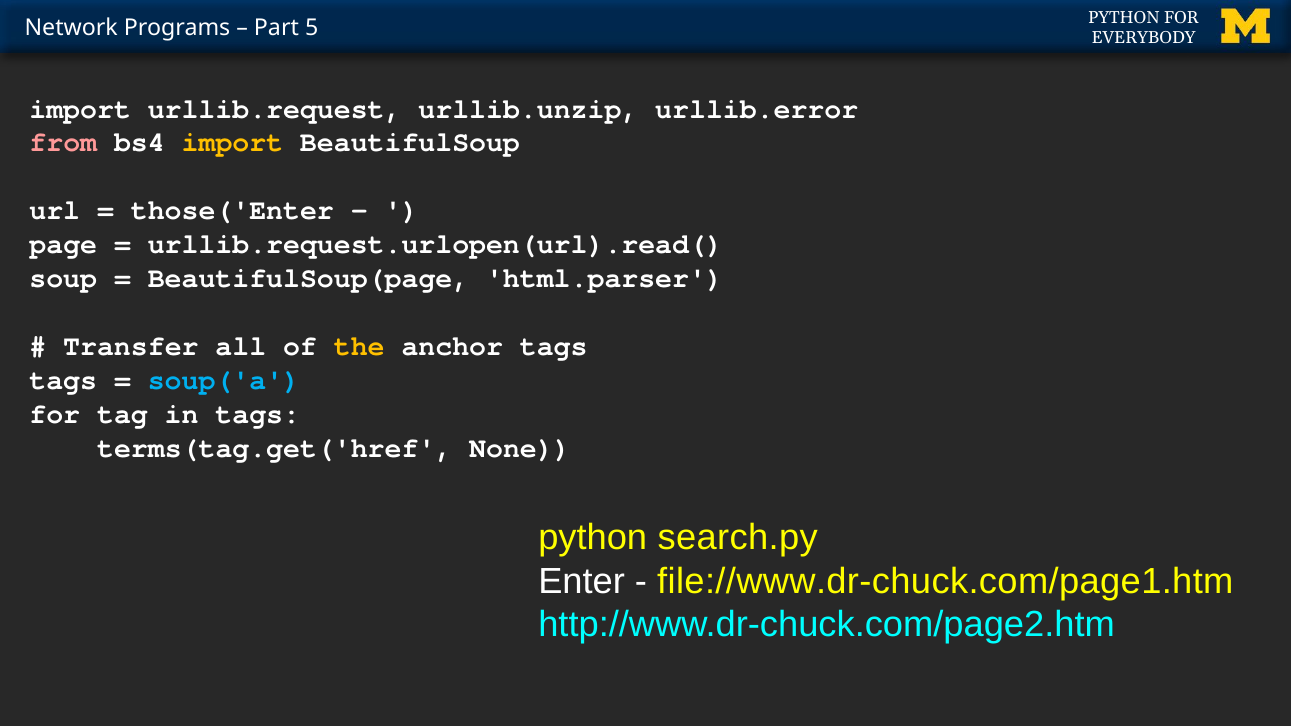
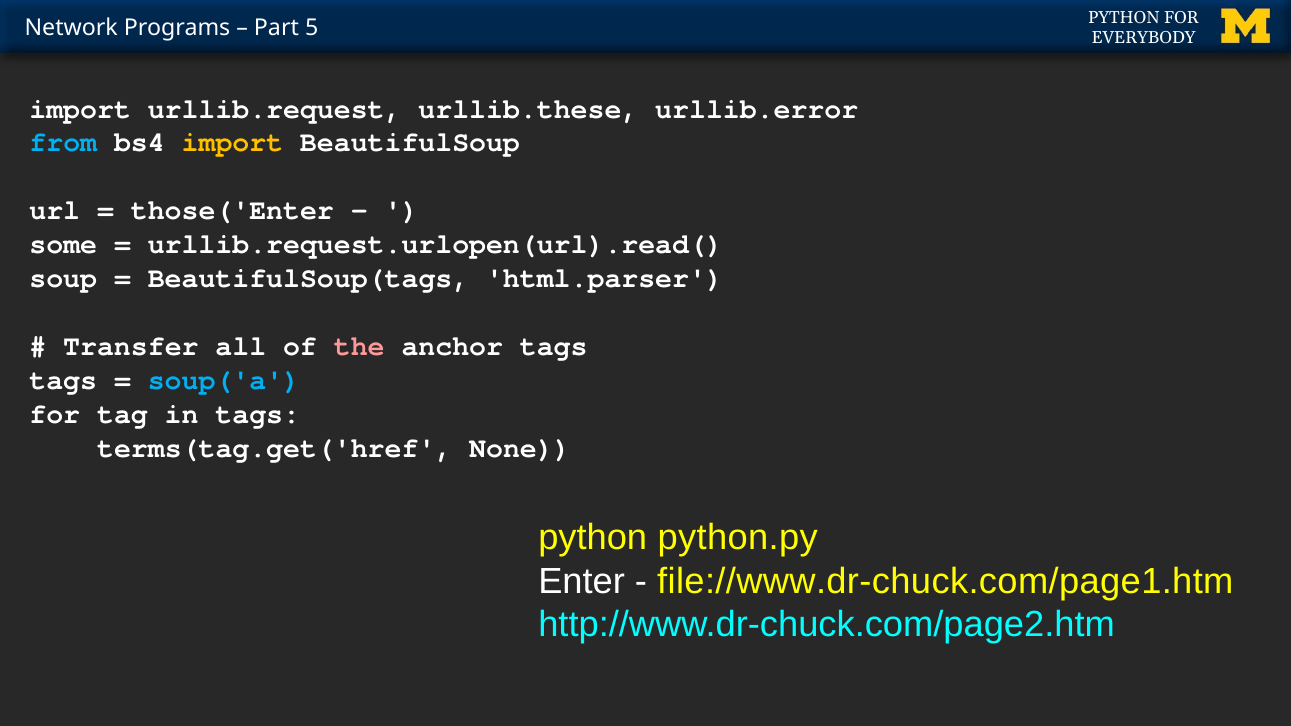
urllib.unzip: urllib.unzip -> urllib.these
from colour: pink -> light blue
page: page -> some
BeautifulSoup(page: BeautifulSoup(page -> BeautifulSoup(tags
the colour: yellow -> pink
search.py: search.py -> python.py
